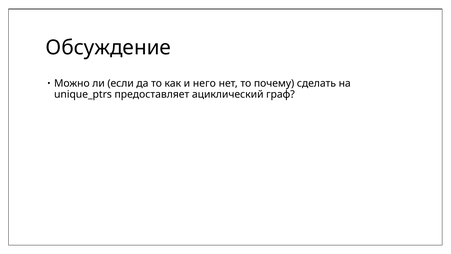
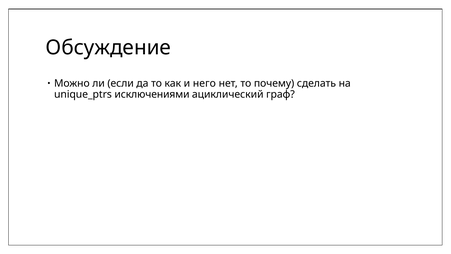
предоставляет: предоставляет -> исключениями
